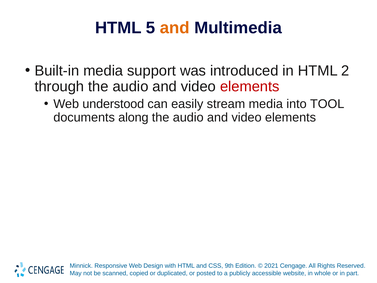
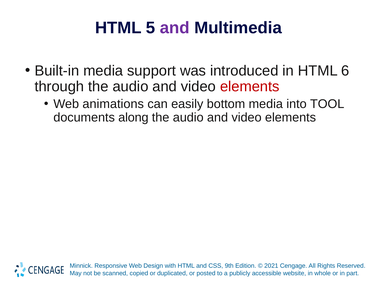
and at (175, 28) colour: orange -> purple
2: 2 -> 6
understood: understood -> animations
stream: stream -> bottom
